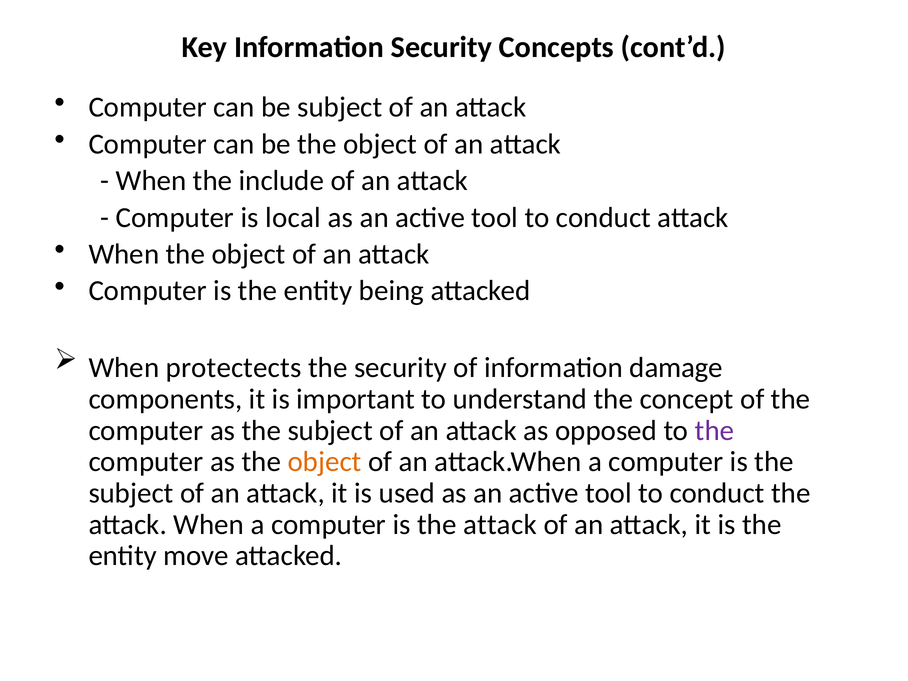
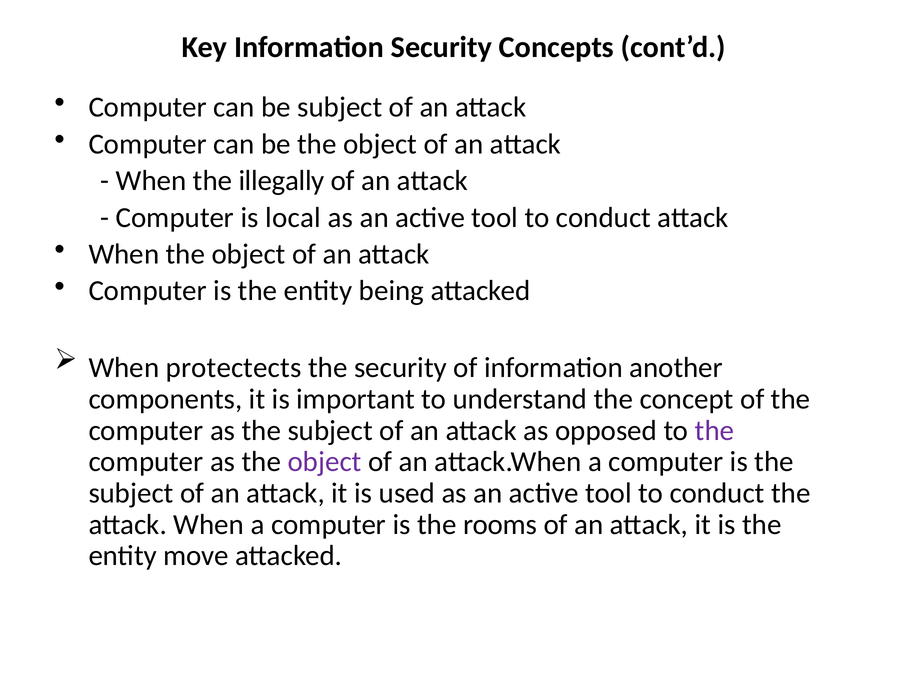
include: include -> illegally
damage: damage -> another
object at (325, 462) colour: orange -> purple
is the attack: attack -> rooms
